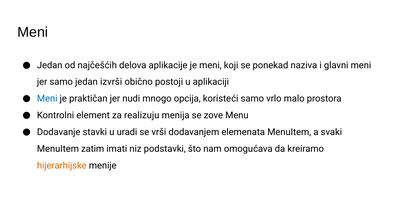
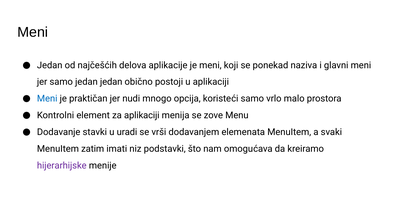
jedan izvrši: izvrši -> jedan
za realizuju: realizuju -> aplikaciji
hijerarhijske colour: orange -> purple
